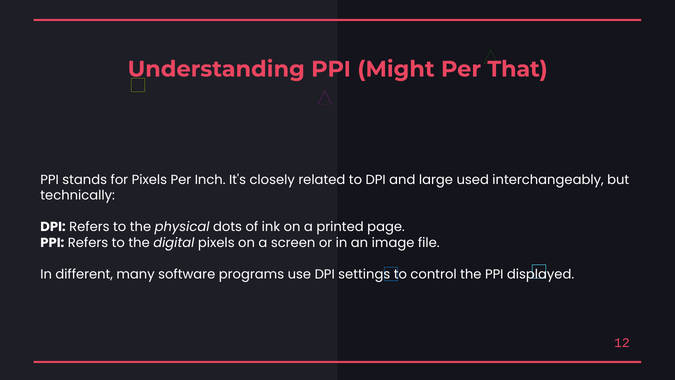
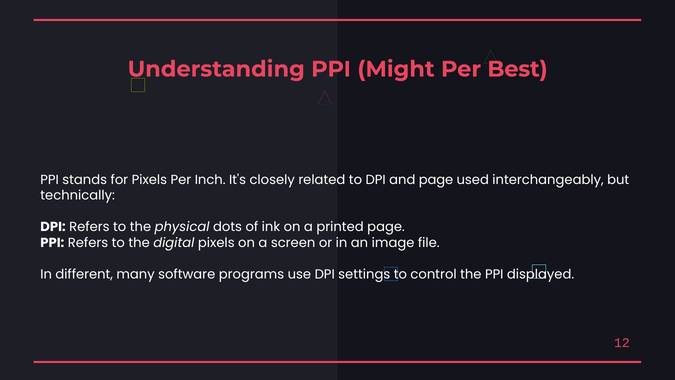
That: That -> Best
and large: large -> page
